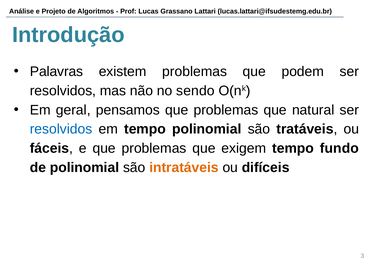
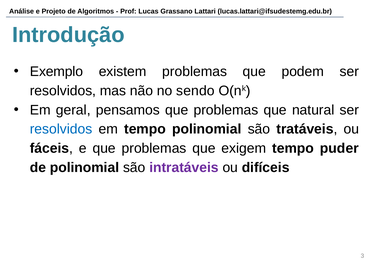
Palavras: Palavras -> Exemplo
fundo: fundo -> puder
intratáveis colour: orange -> purple
